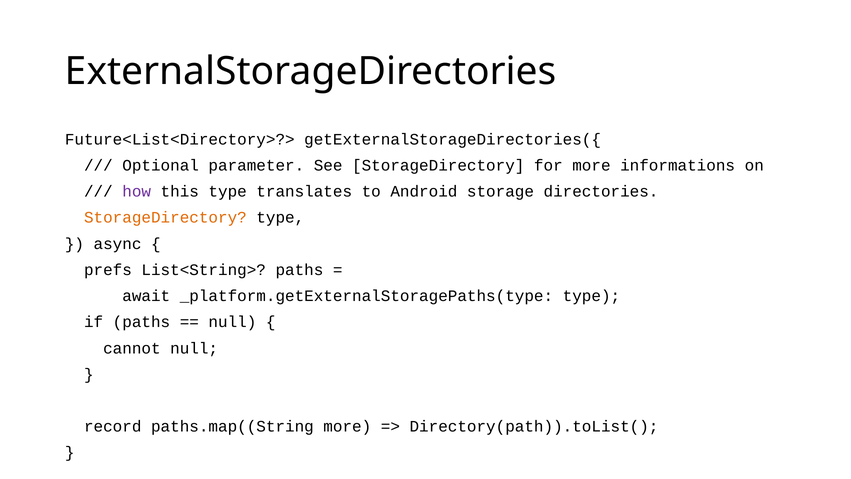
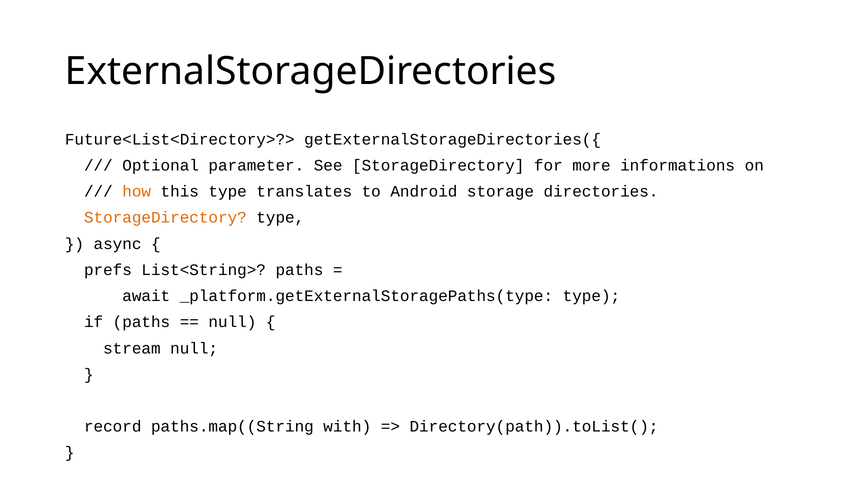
how colour: purple -> orange
cannot: cannot -> stream
paths.map((String more: more -> with
